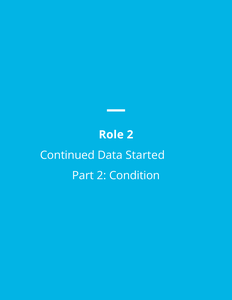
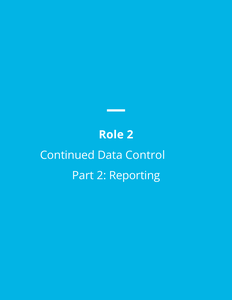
Started: Started -> Control
Condition: Condition -> Reporting
